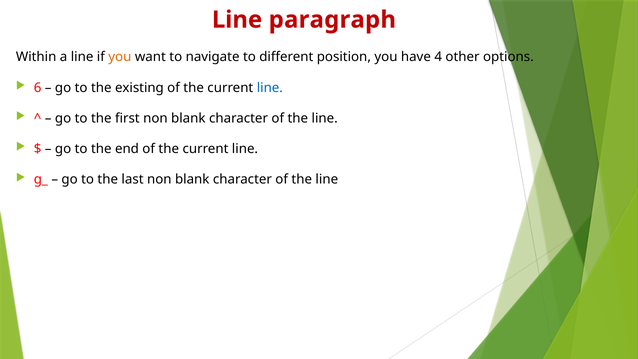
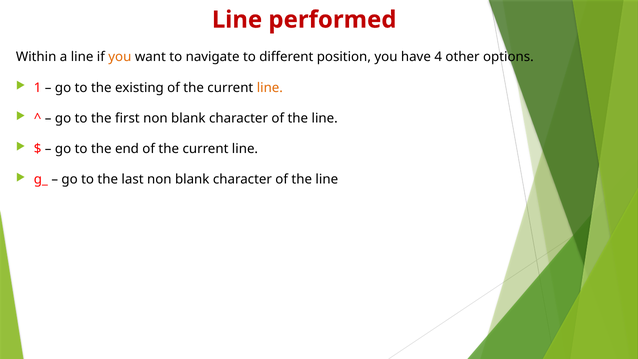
paragraph: paragraph -> performed
6: 6 -> 1
line at (270, 88) colour: blue -> orange
